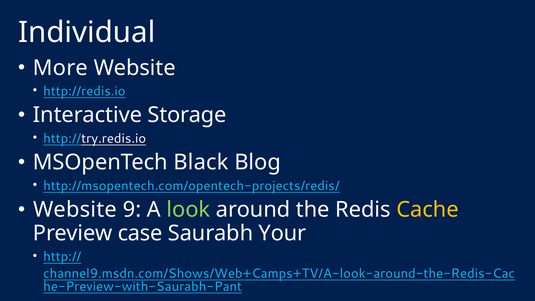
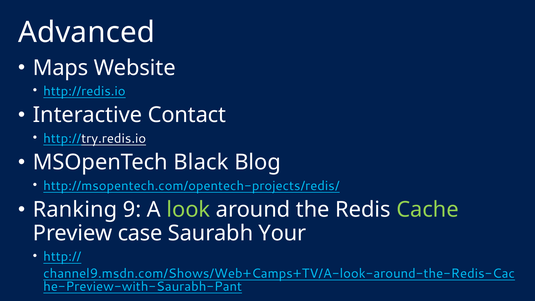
Individual: Individual -> Advanced
More: More -> Maps
Storage: Storage -> Contact
Website at (75, 210): Website -> Ranking
Cache colour: yellow -> light green
